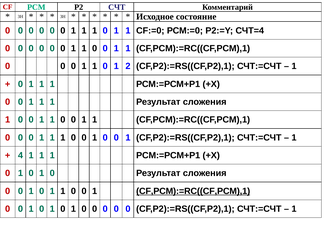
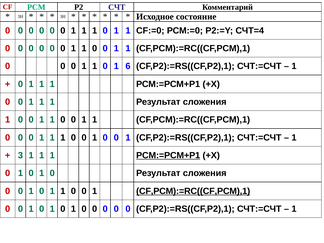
2: 2 -> 6
4: 4 -> 3
РСМ:=РСМ+Р1 at (168, 155) underline: none -> present
